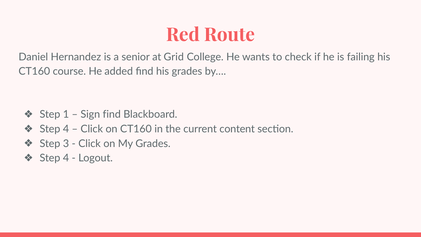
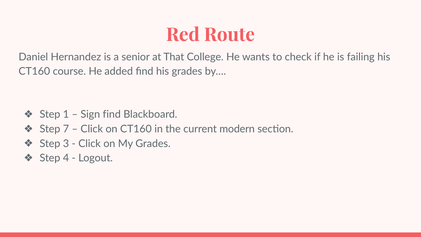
Grid: Grid -> That
4 at (66, 129): 4 -> 7
content: content -> modern
